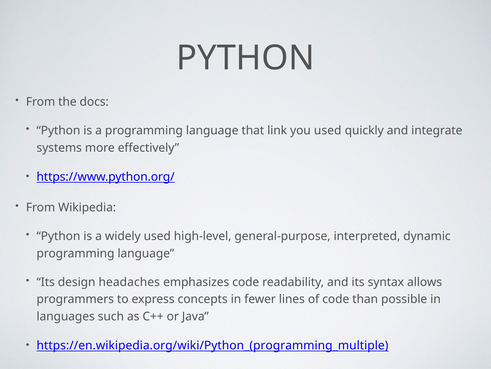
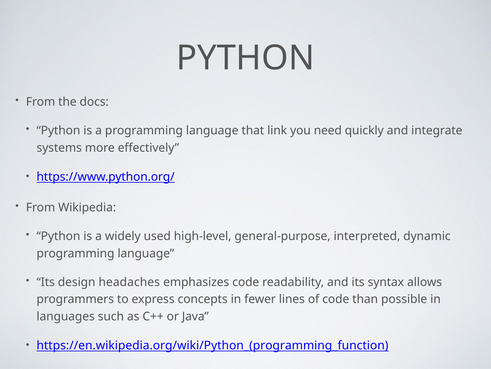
you used: used -> need
https://en.wikipedia.org/wiki/Python_(programming_multiple: https://en.wikipedia.org/wiki/Python_(programming_multiple -> https://en.wikipedia.org/wiki/Python_(programming_function
